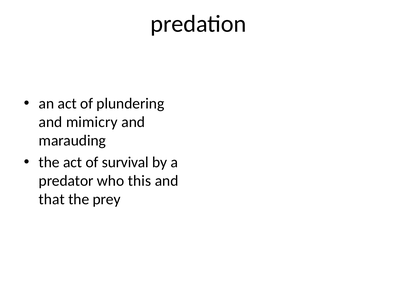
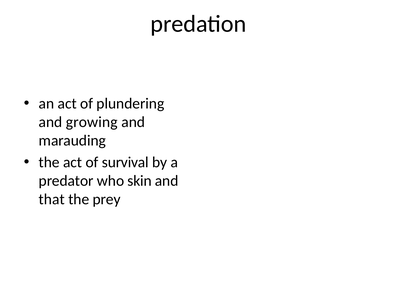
mimicry: mimicry -> growing
this: this -> skin
